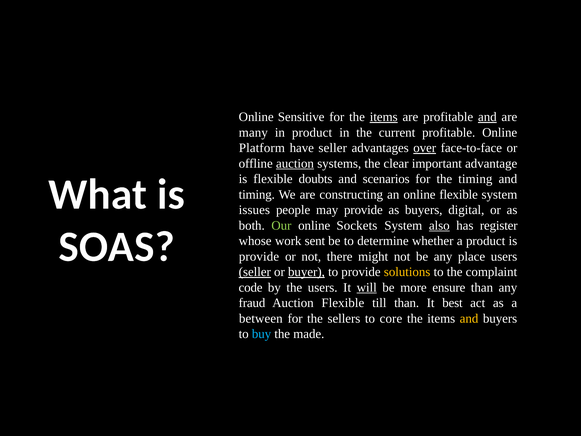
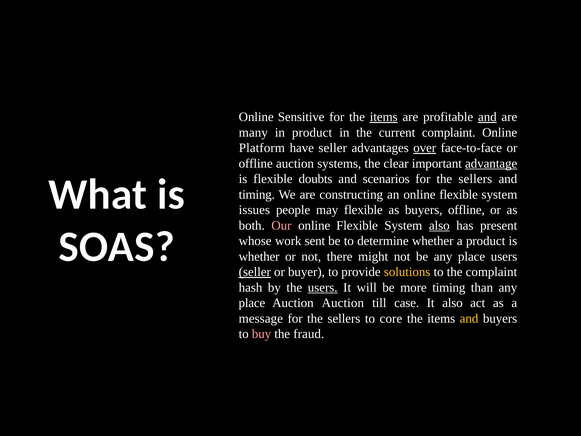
current profitable: profitable -> complaint
auction at (295, 163) underline: present -> none
advantage underline: none -> present
timing at (475, 179): timing -> sellers
may provide: provide -> flexible
buyers digital: digital -> offline
Our colour: light green -> pink
Sockets at (357, 225): Sockets -> Flexible
register: register -> present
provide at (259, 256): provide -> whether
buyer underline: present -> none
code: code -> hash
users at (323, 287) underline: none -> present
will underline: present -> none
more ensure: ensure -> timing
fraud at (252, 303): fraud -> place
Auction Flexible: Flexible -> Auction
till than: than -> case
It best: best -> also
between: between -> message
buy colour: light blue -> pink
made: made -> fraud
